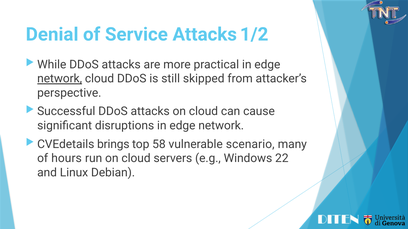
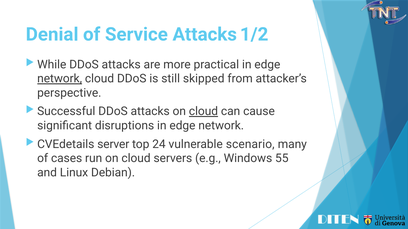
cloud at (203, 112) underline: none -> present
brings: brings -> server
58: 58 -> 24
hours: hours -> cases
22: 22 -> 55
